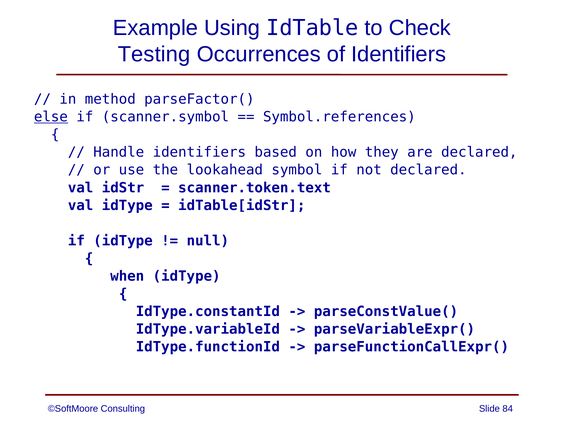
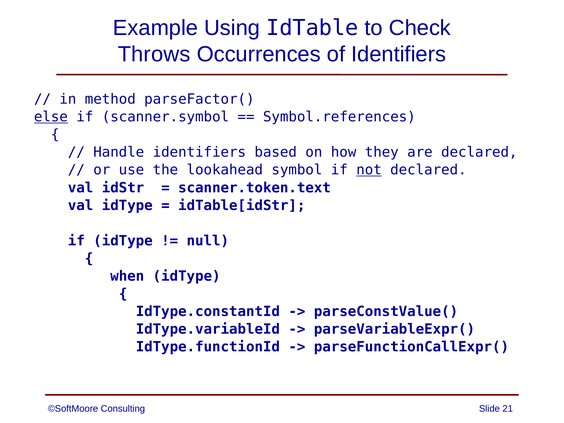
Testing: Testing -> Throws
not underline: none -> present
84: 84 -> 21
